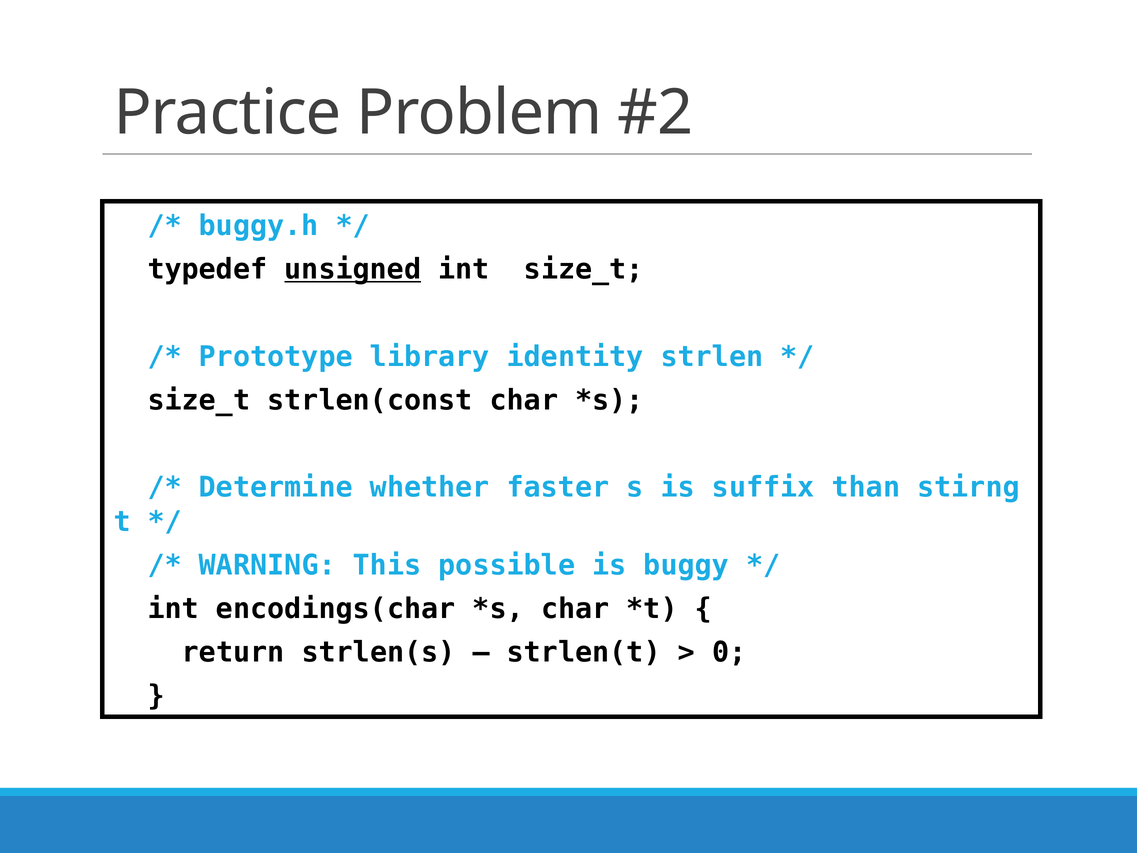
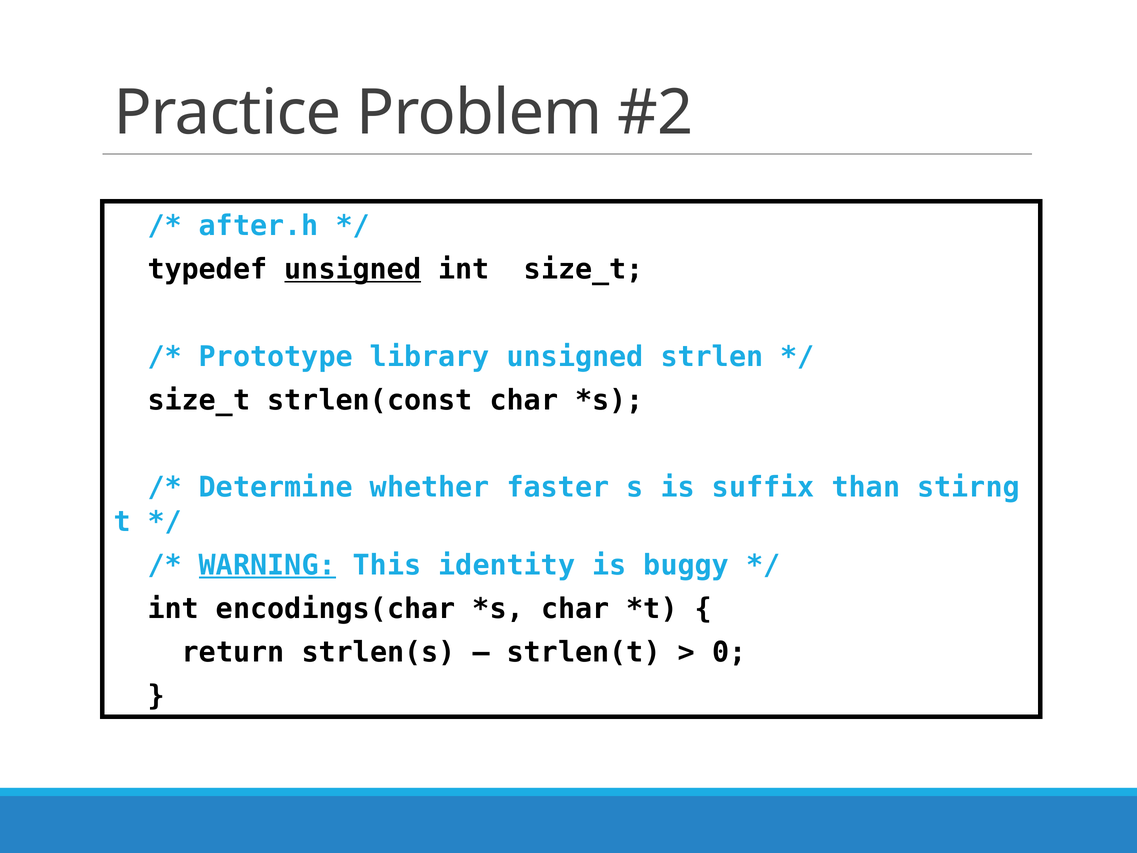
buggy.h: buggy.h -> after.h
library identity: identity -> unsigned
WARNING underline: none -> present
possible: possible -> identity
